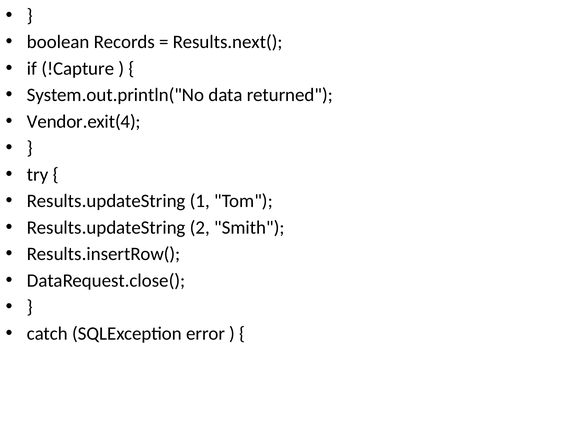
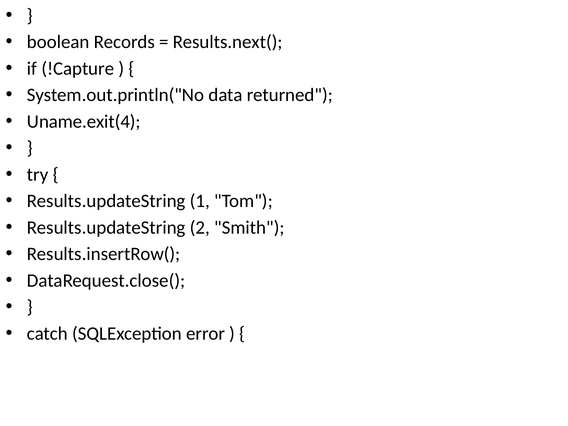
Vendor.exit(4: Vendor.exit(4 -> Uname.exit(4
